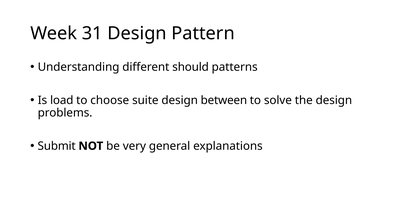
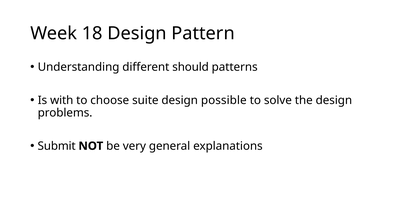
31: 31 -> 18
load: load -> with
between: between -> possible
